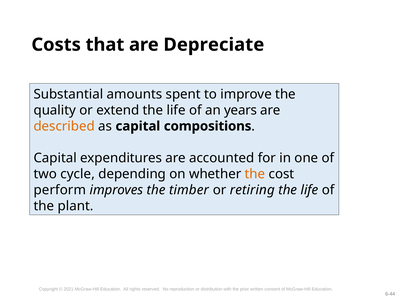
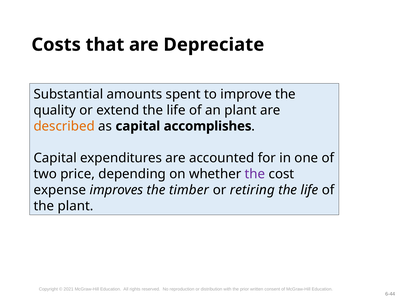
an years: years -> plant
compositions: compositions -> accomplishes
cycle: cycle -> price
the at (255, 174) colour: orange -> purple
perform: perform -> expense
